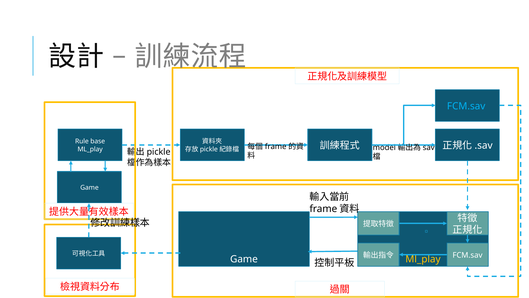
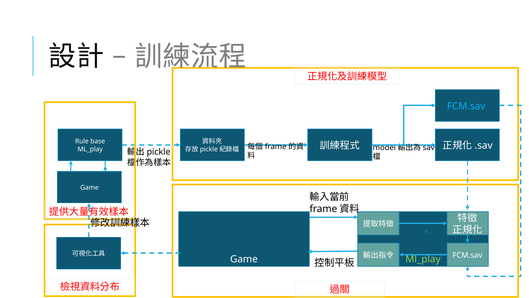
Ml_play at (423, 259) colour: yellow -> light green
